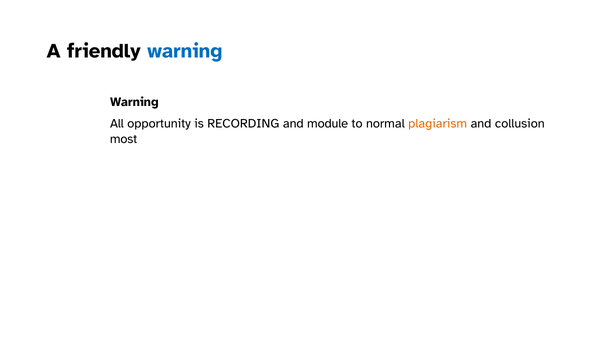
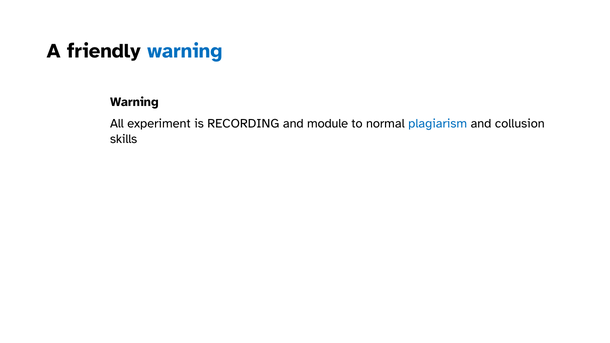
opportunity: opportunity -> experiment
plagiarism colour: orange -> blue
most: most -> skills
